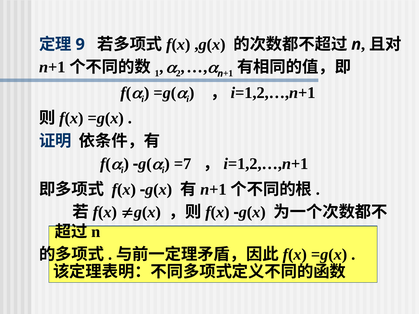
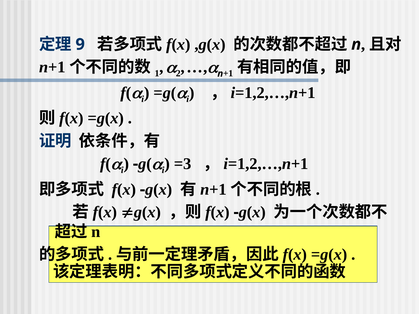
=7: =7 -> =3
